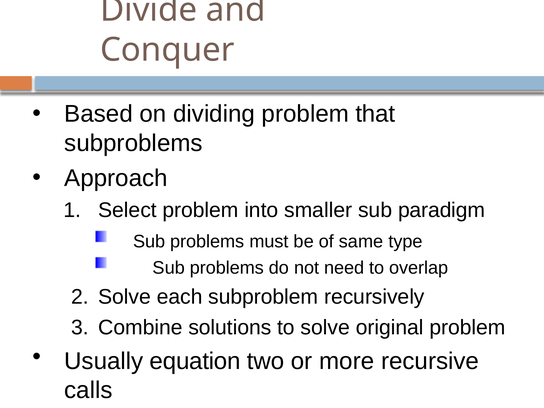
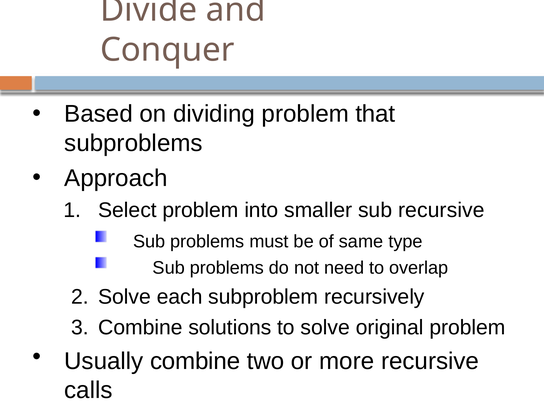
sub paradigm: paradigm -> recursive
Usually equation: equation -> combine
